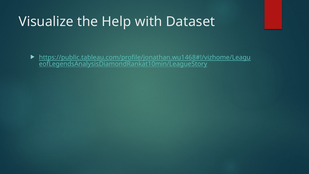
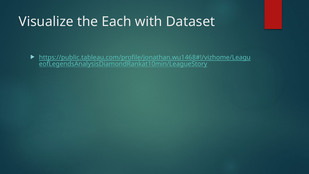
Help: Help -> Each
